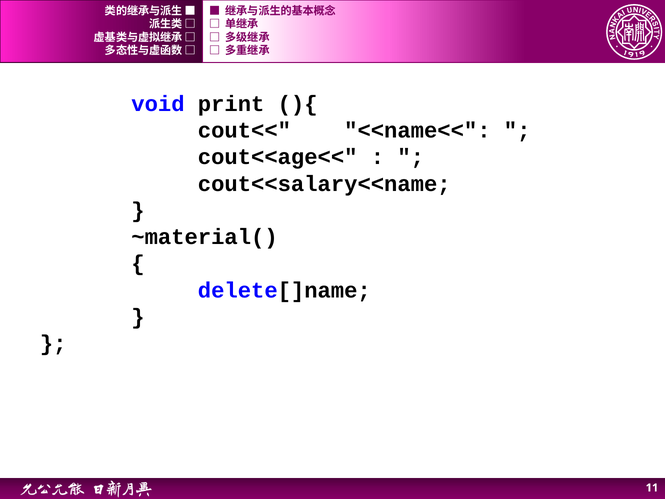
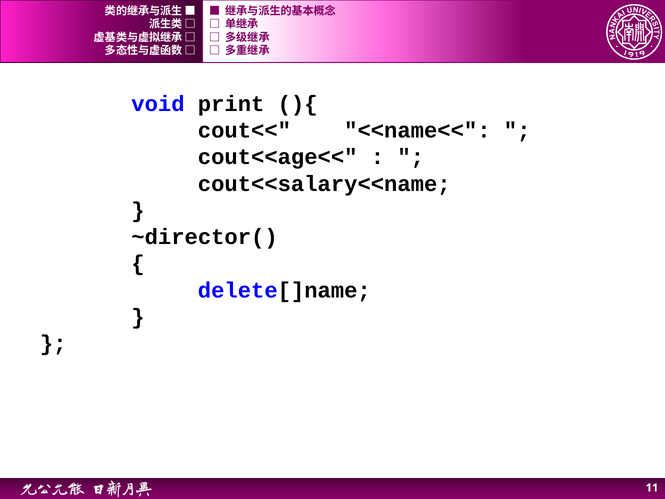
~material(: ~material( -> ~director(
